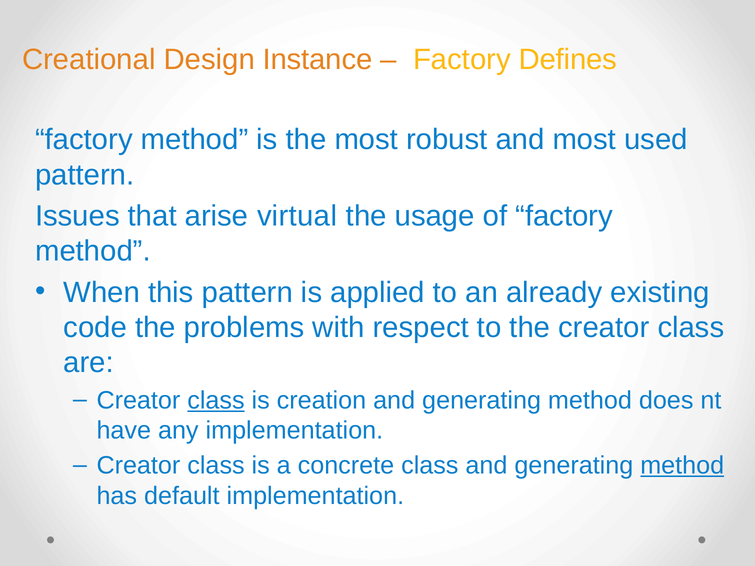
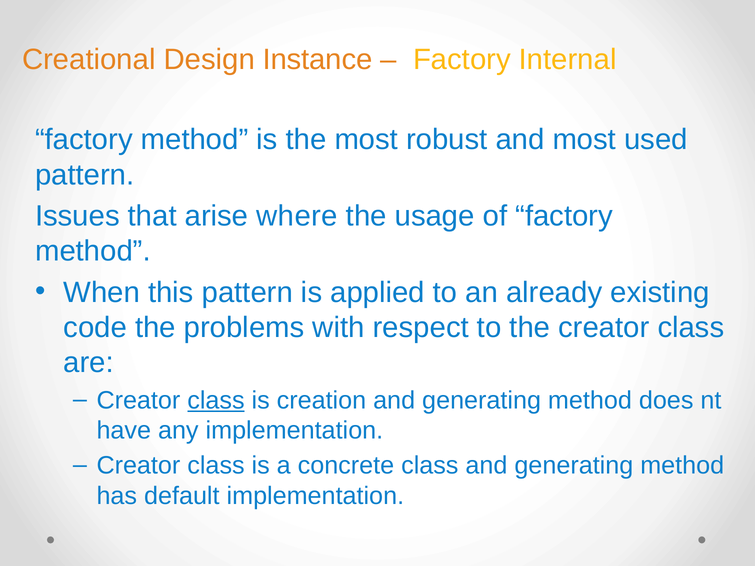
Defines: Defines -> Internal
virtual: virtual -> where
method at (682, 466) underline: present -> none
